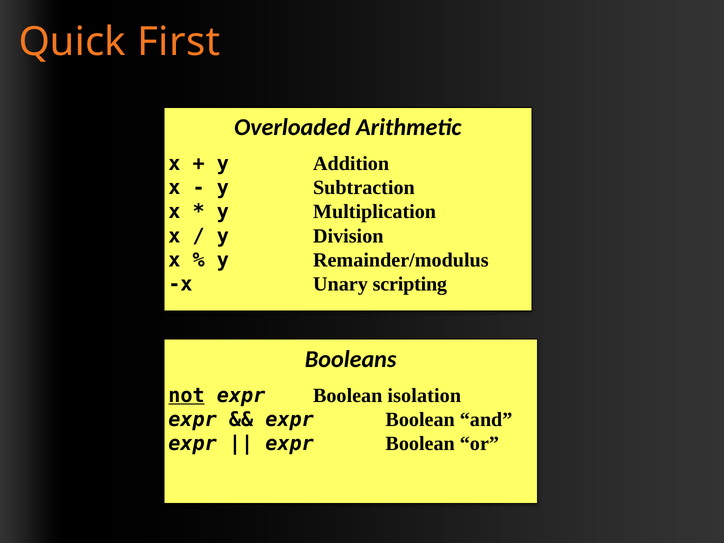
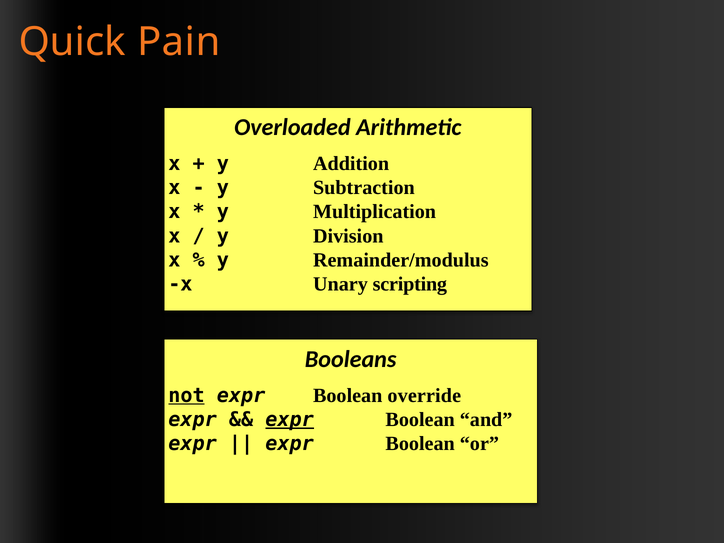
First: First -> Pain
isolation: isolation -> override
expr at (290, 420) underline: none -> present
